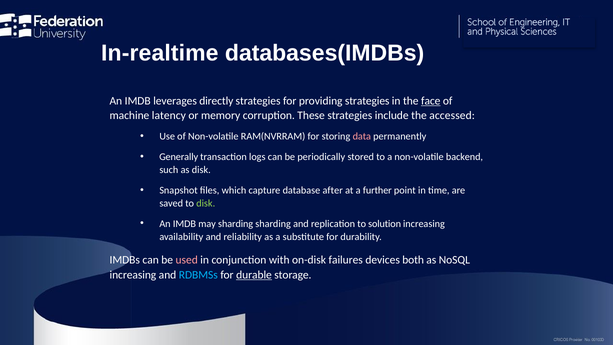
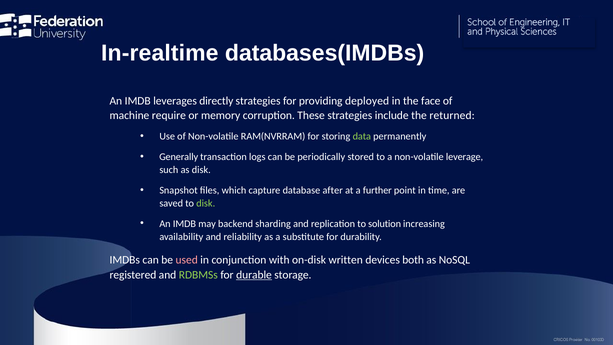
providing strategies: strategies -> deployed
face underline: present -> none
latency: latency -> require
accessed: accessed -> returned
data colour: pink -> light green
backend: backend -> leverage
may sharding: sharding -> backend
failures: failures -> written
increasing at (133, 275): increasing -> registered
RDBMSs colour: light blue -> light green
